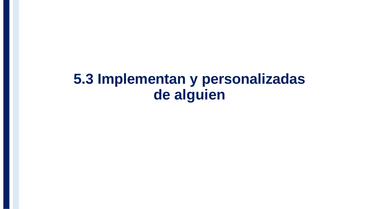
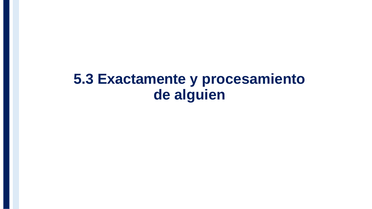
Implementan: Implementan -> Exactamente
personalizadas: personalizadas -> procesamiento
